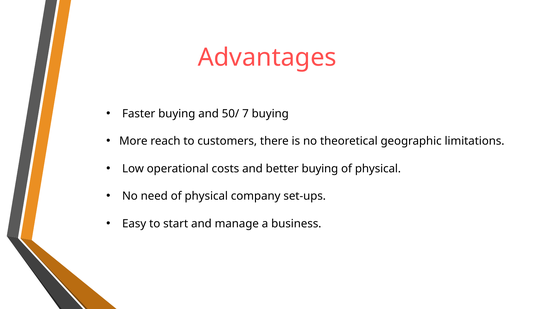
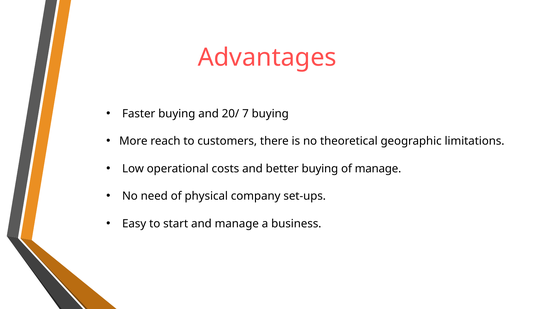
50/: 50/ -> 20/
physical at (378, 169): physical -> manage
